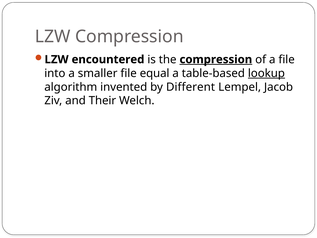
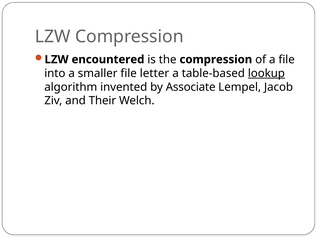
compression at (216, 59) underline: present -> none
equal: equal -> letter
Different: Different -> Associate
